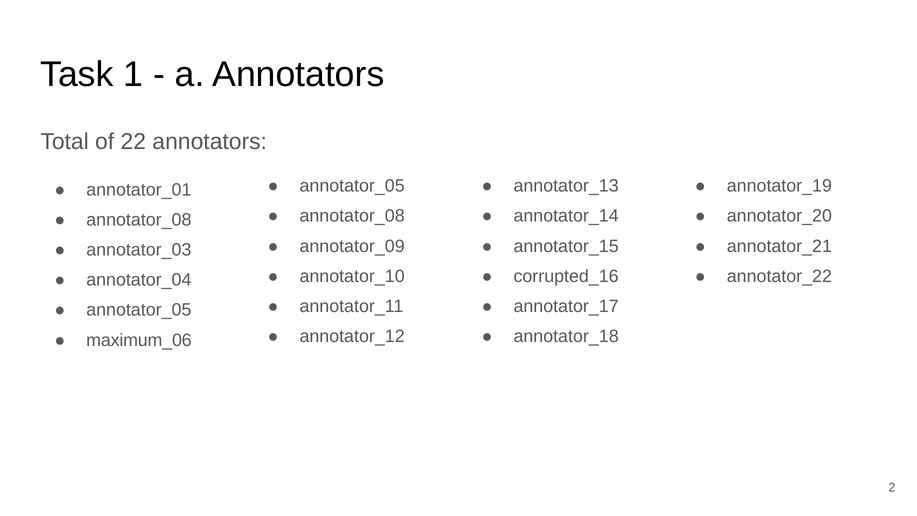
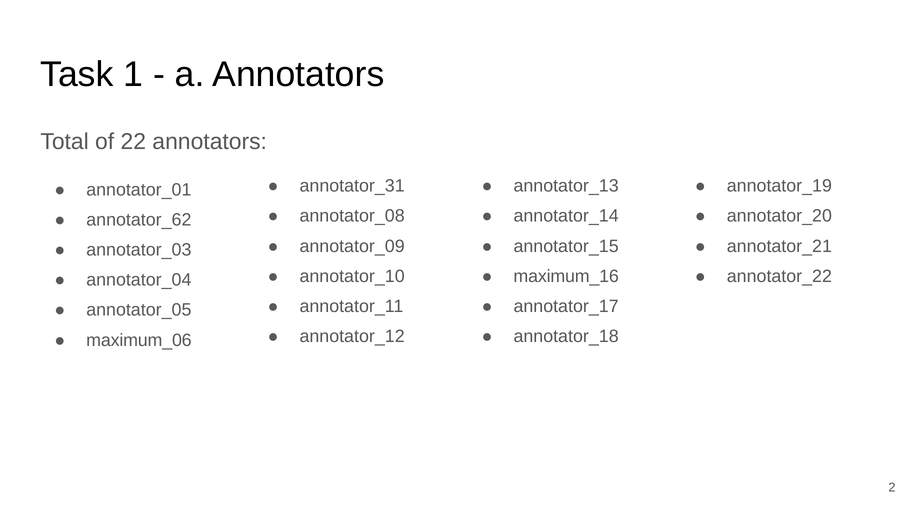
annotator_05 at (352, 186): annotator_05 -> annotator_31
annotator_08 at (139, 220): annotator_08 -> annotator_62
corrupted_16: corrupted_16 -> maximum_16
